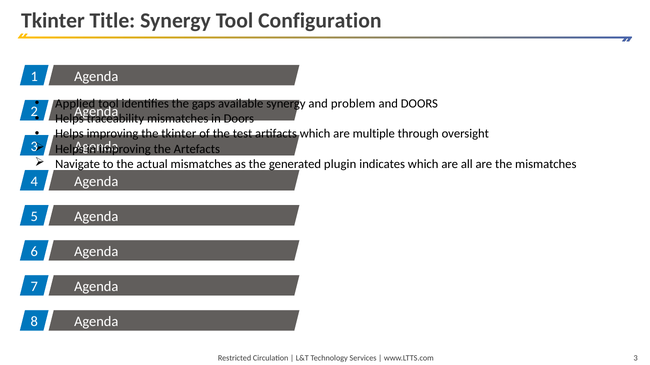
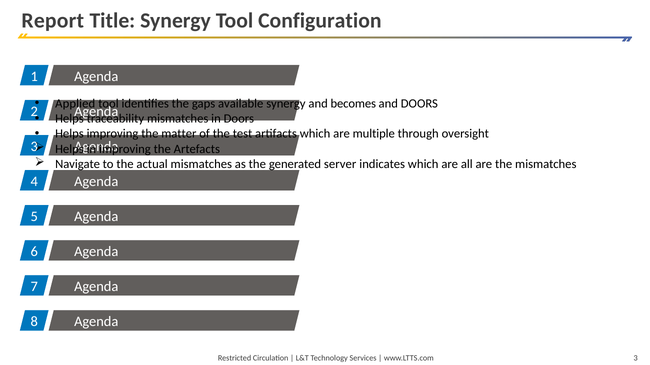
Tkinter at (53, 21): Tkinter -> Report
problem: problem -> becomes
the tkinter: tkinter -> matter
plugin: plugin -> server
